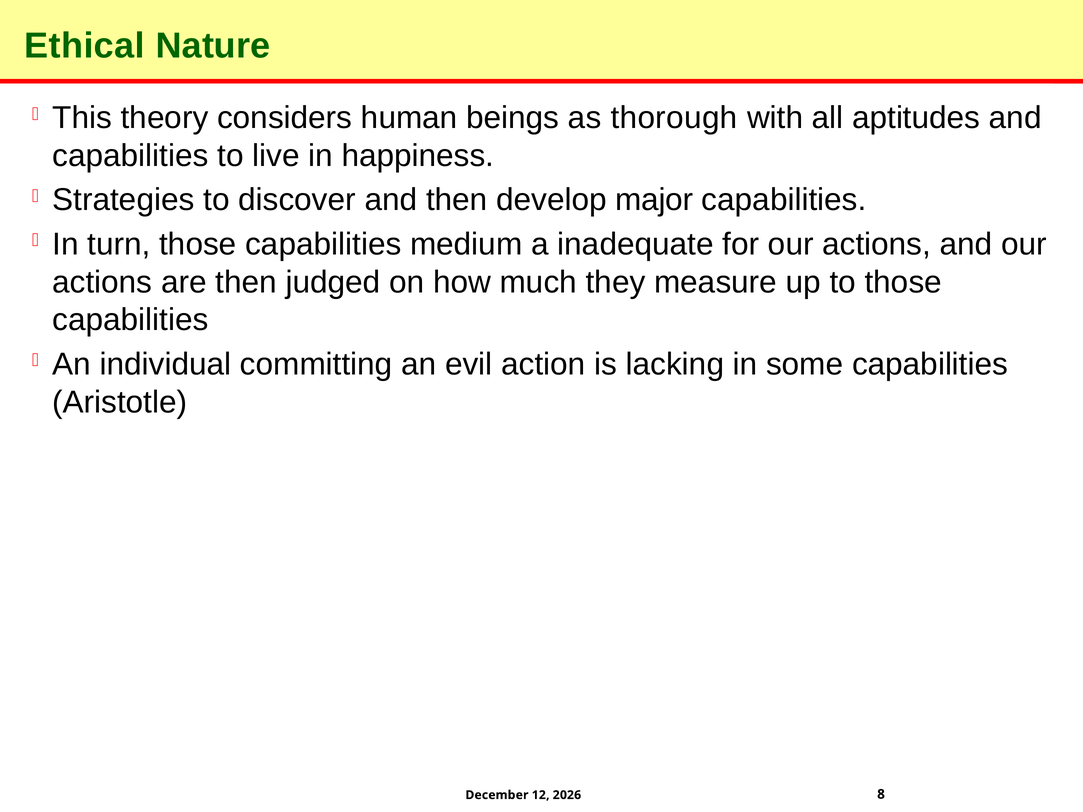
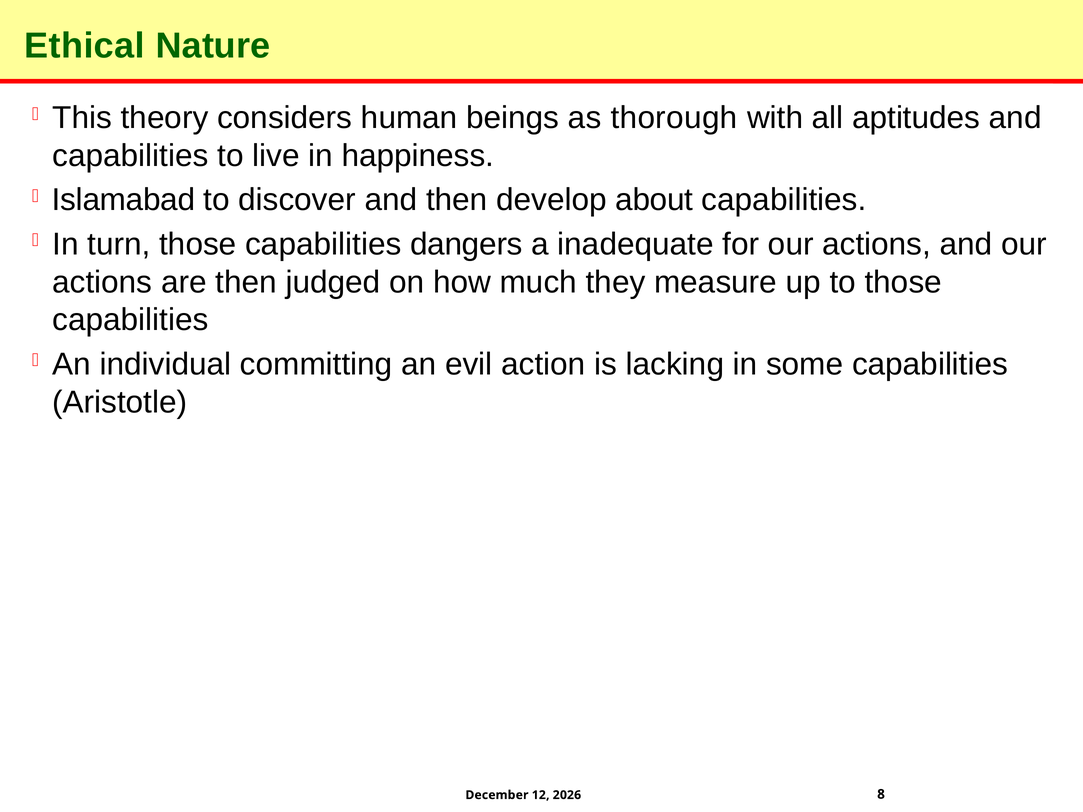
Strategies: Strategies -> Islamabad
major: major -> about
medium: medium -> dangers
